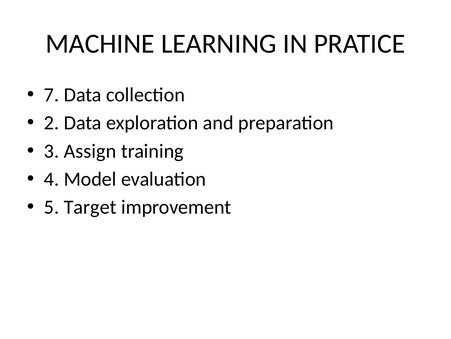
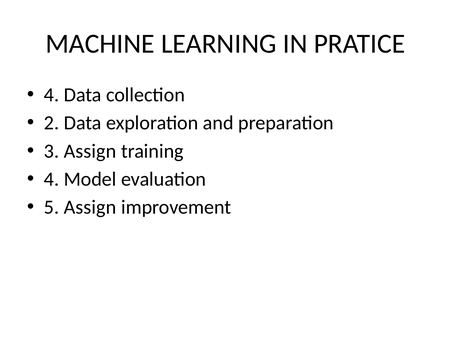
7 at (52, 95): 7 -> 4
5 Target: Target -> Assign
